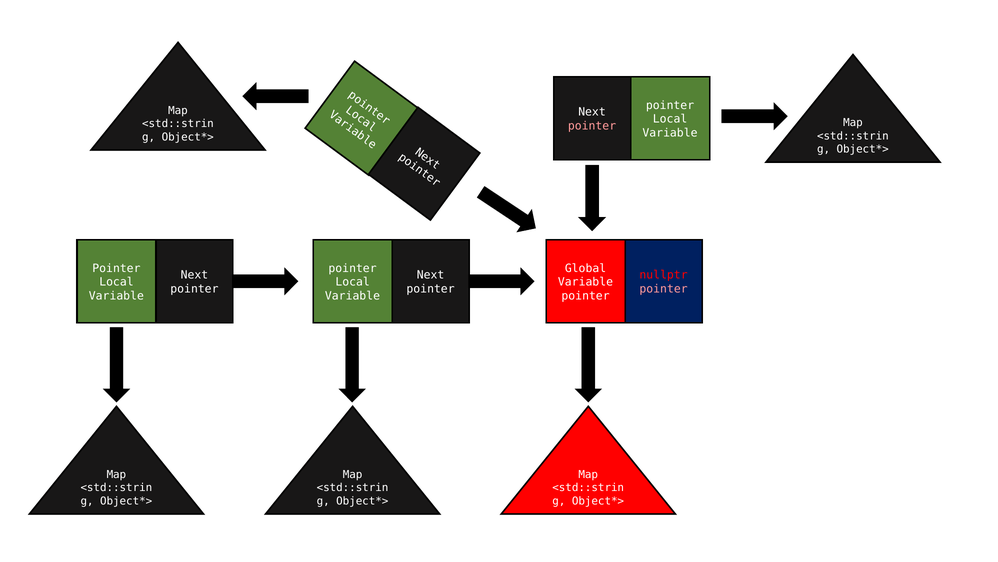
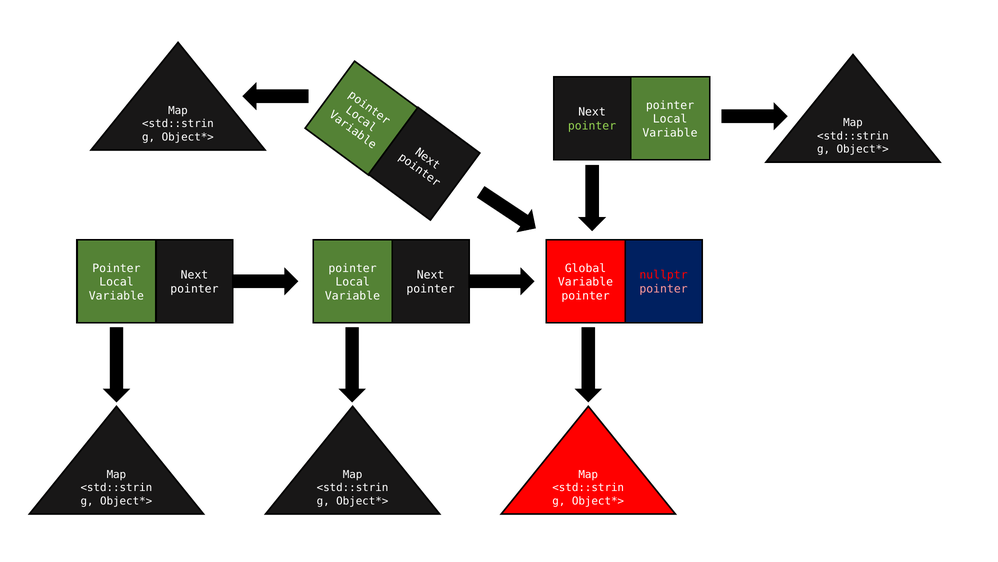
pointer at (592, 126) colour: pink -> light green
